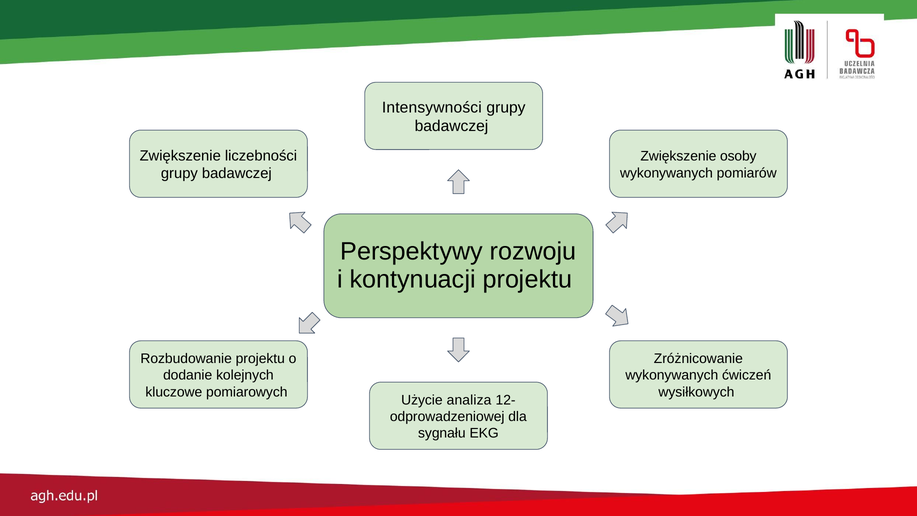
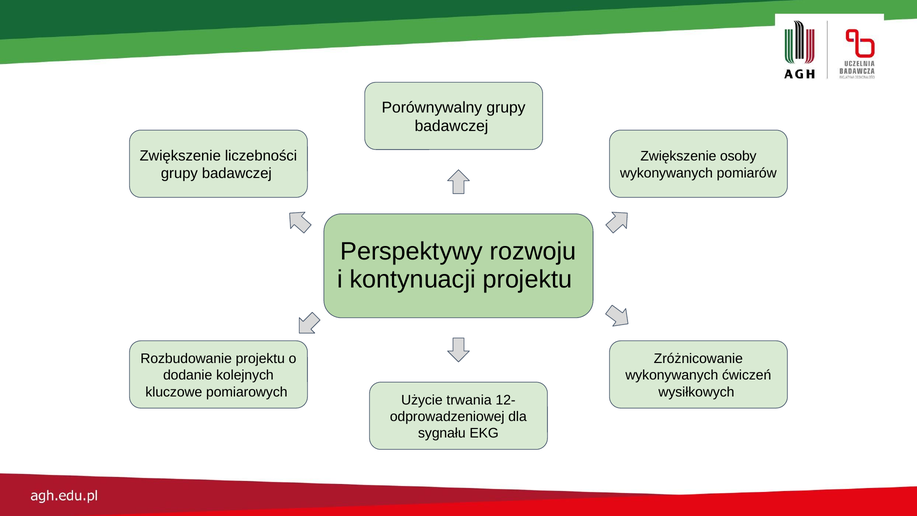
Intensywności: Intensywności -> Porównywalny
analiza: analiza -> trwania
